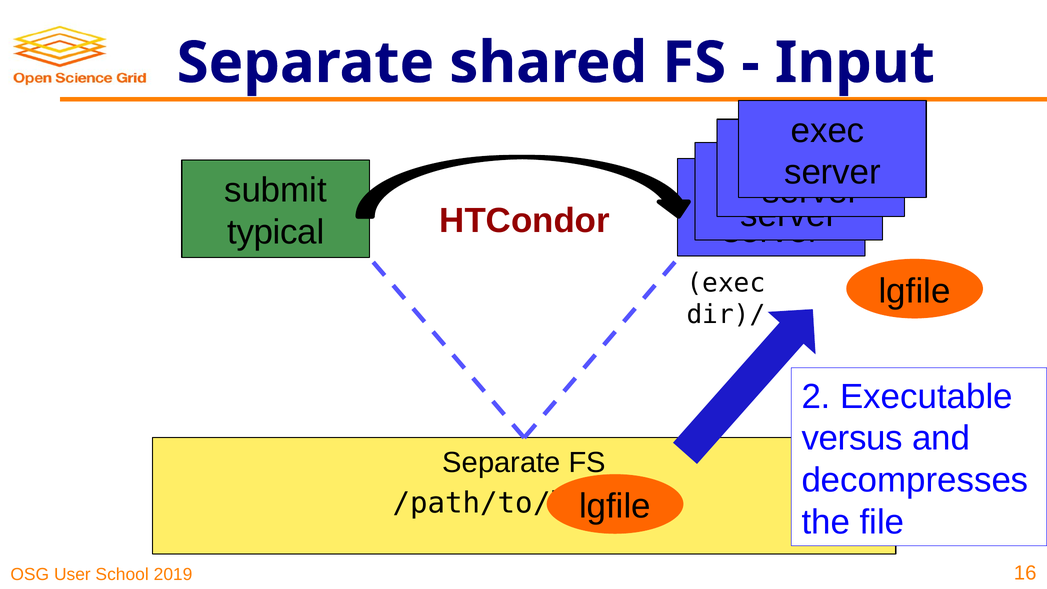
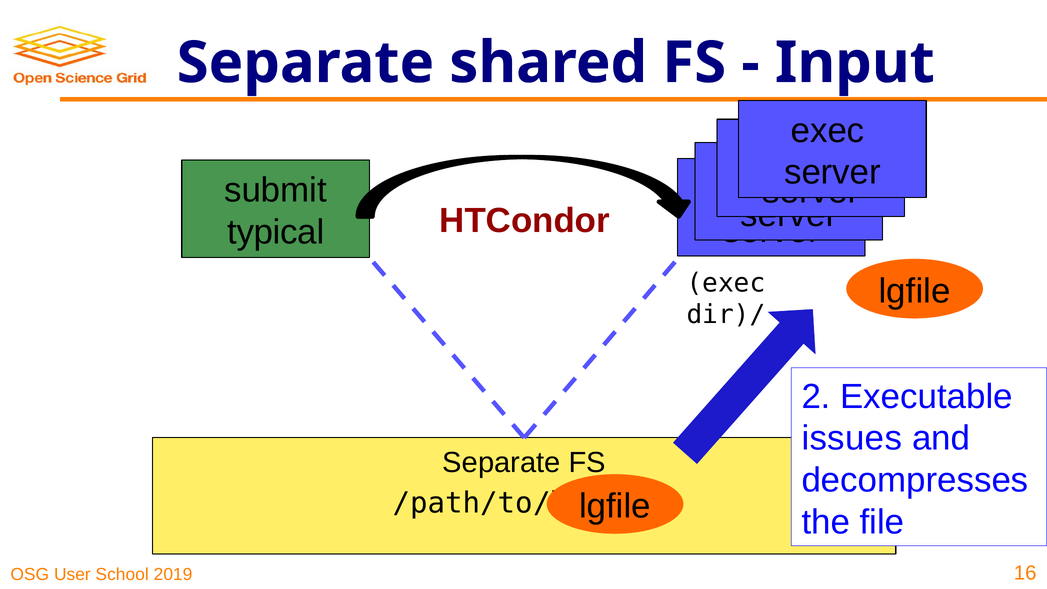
versus: versus -> issues
